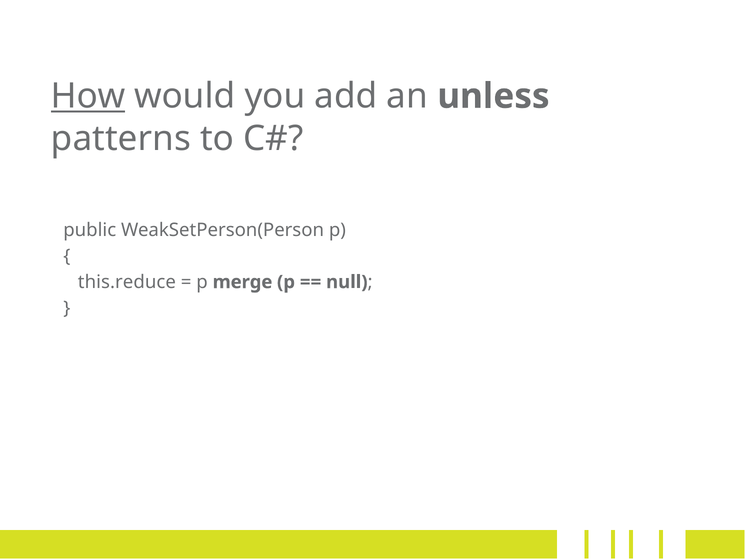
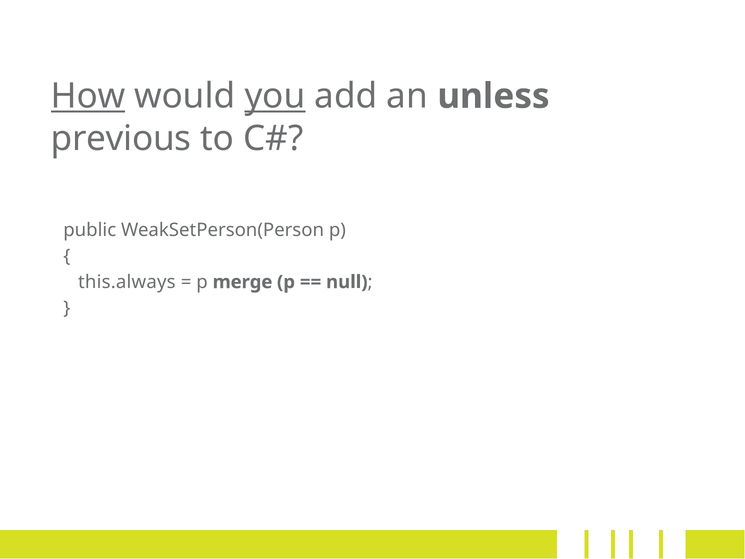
you underline: none -> present
patterns: patterns -> previous
this.reduce: this.reduce -> this.always
